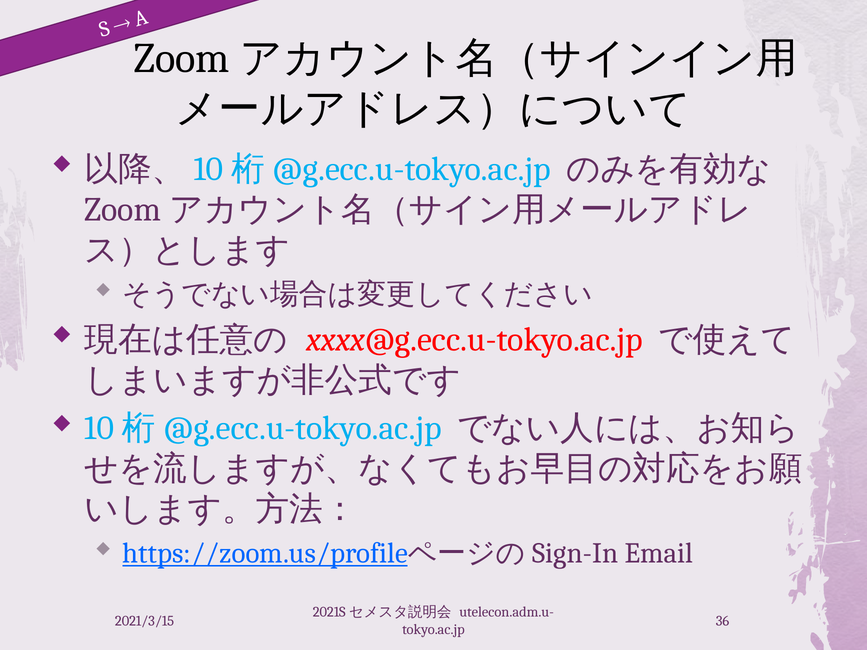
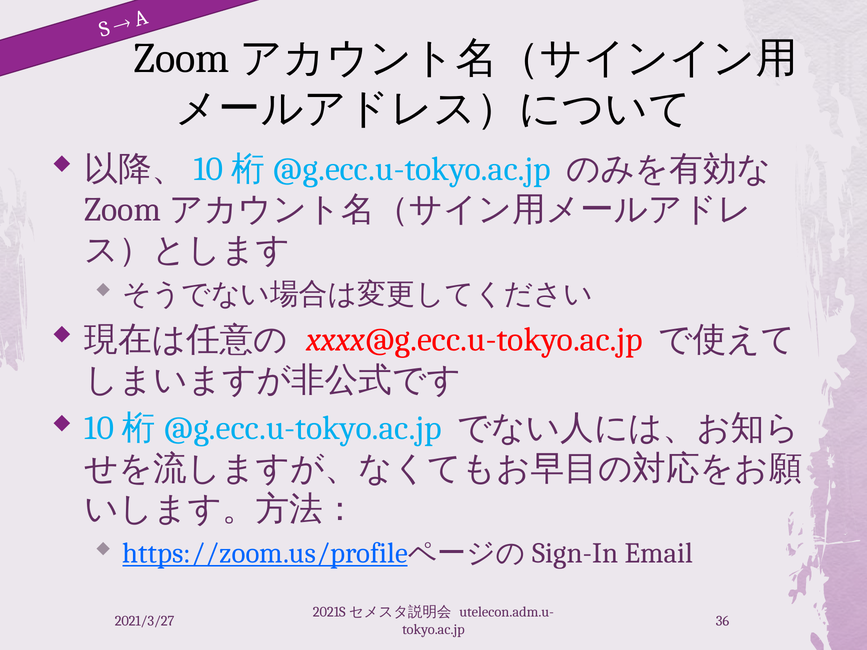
2021/3/15: 2021/3/15 -> 2021/3/27
